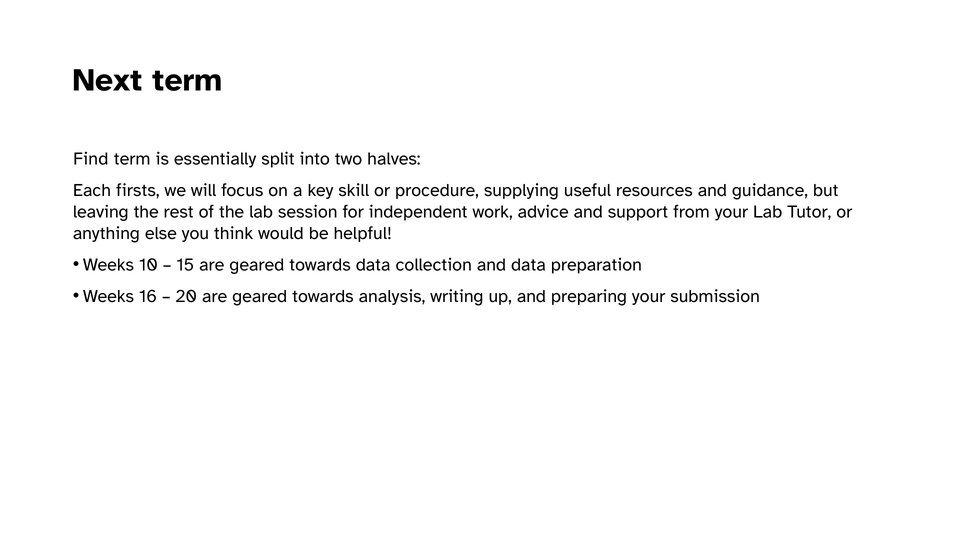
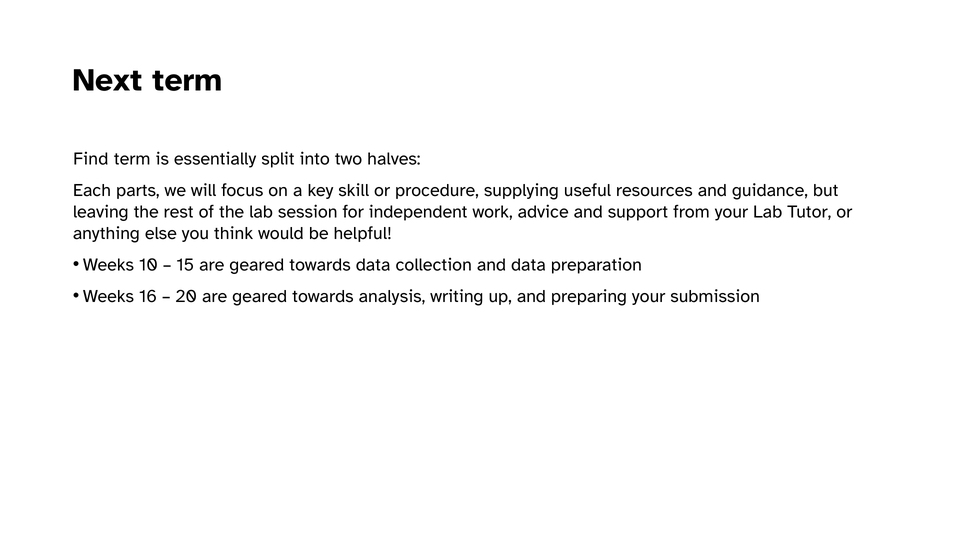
firsts: firsts -> parts
